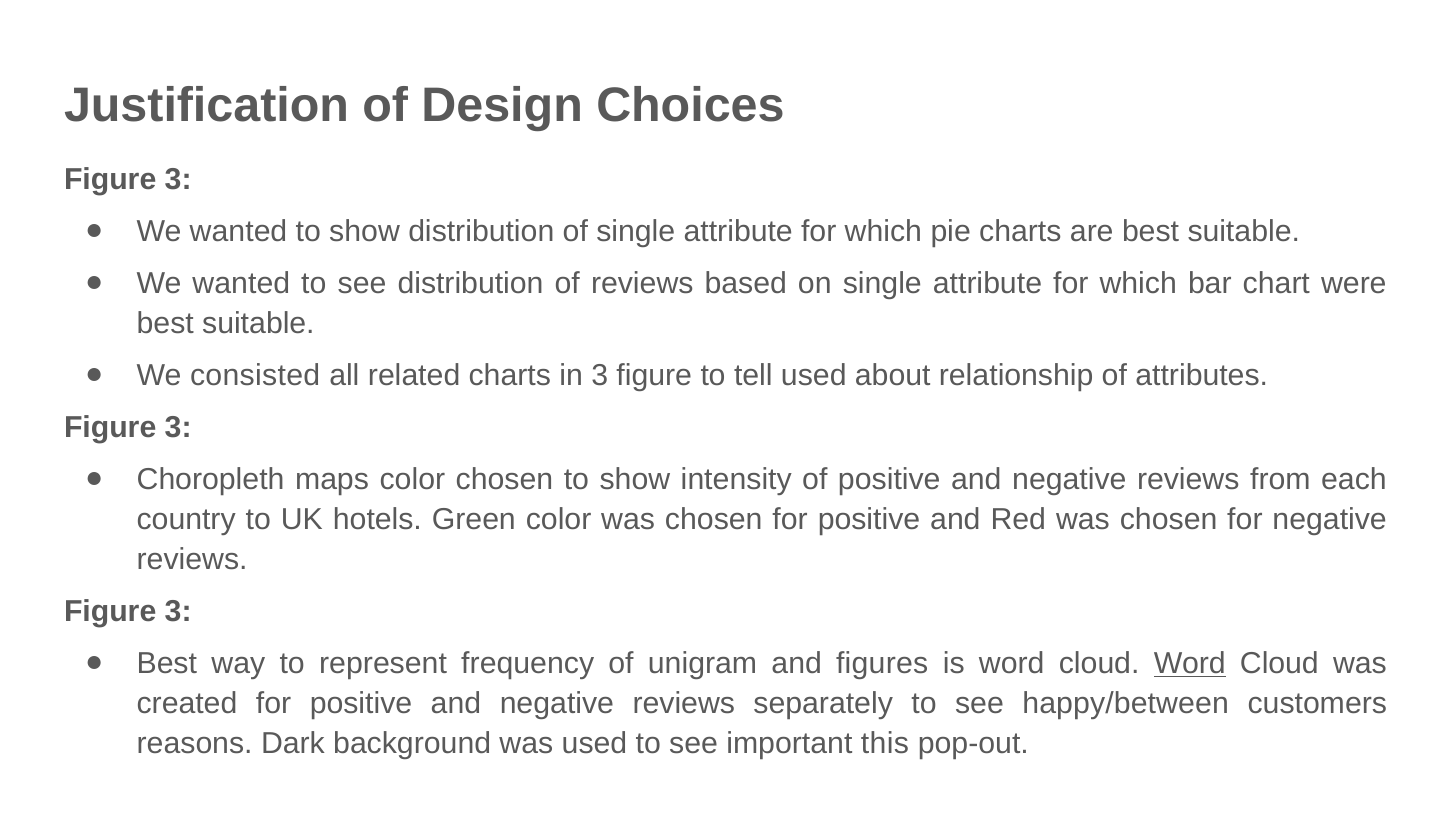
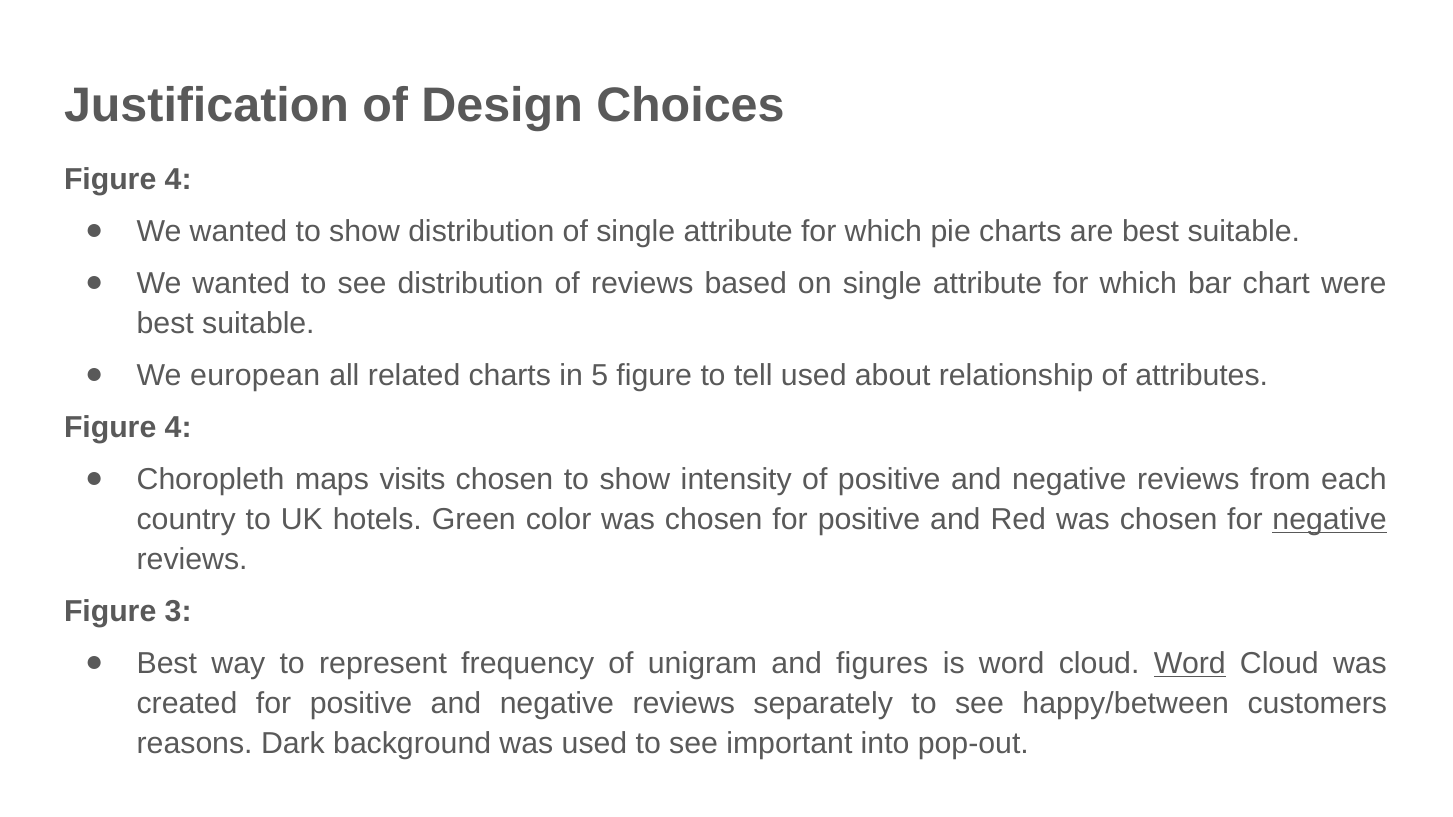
3 at (178, 180): 3 -> 4
consisted: consisted -> european
in 3: 3 -> 5
3 at (178, 428): 3 -> 4
maps color: color -> visits
negative at (1330, 520) underline: none -> present
this: this -> into
